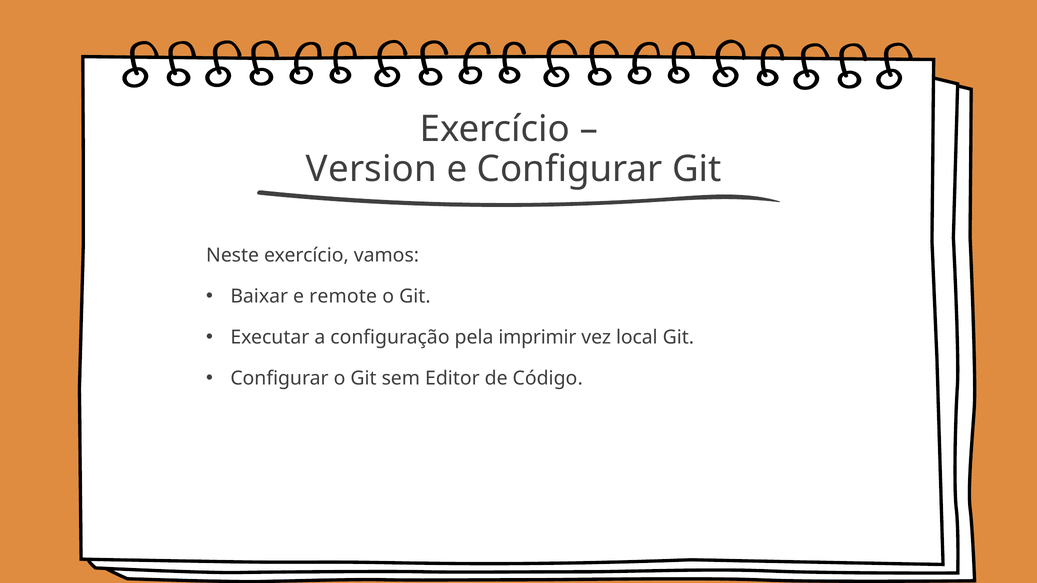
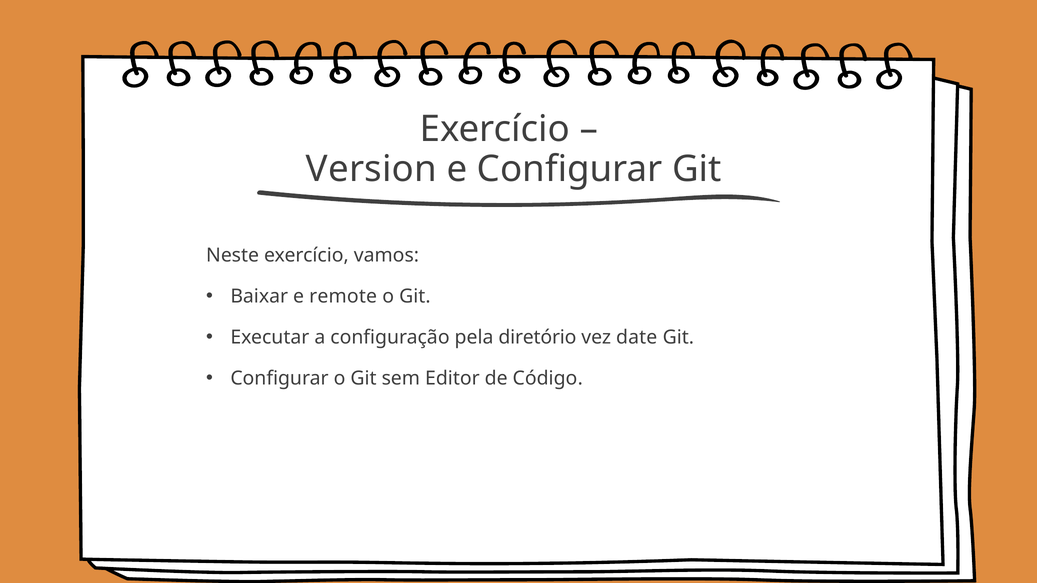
imprimir: imprimir -> diretório
local: local -> date
